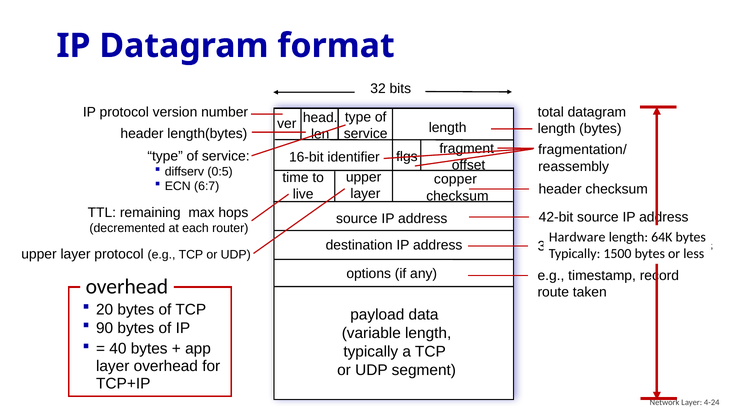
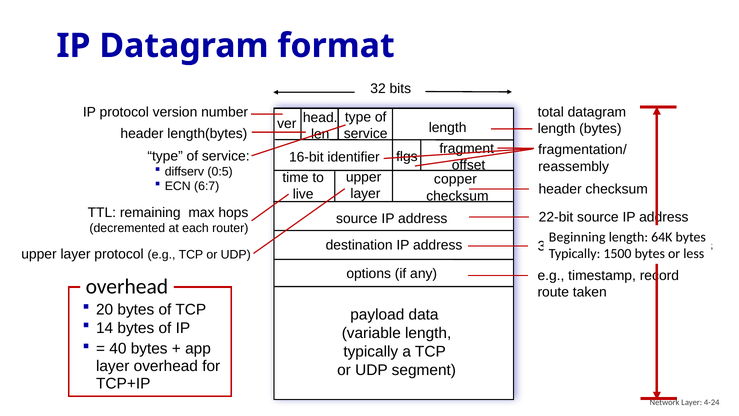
42-bit: 42-bit -> 22-bit
Hardware: Hardware -> Beginning
90: 90 -> 14
